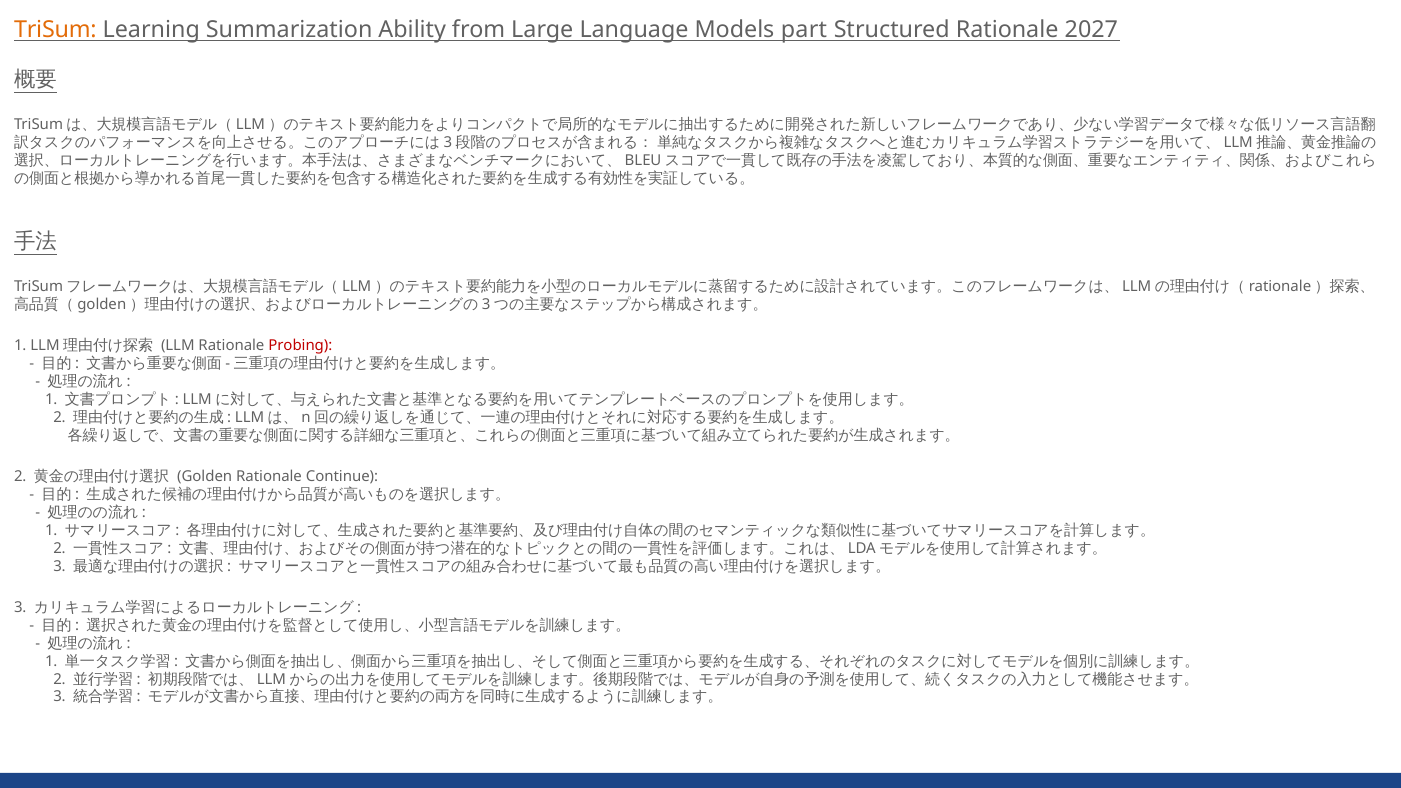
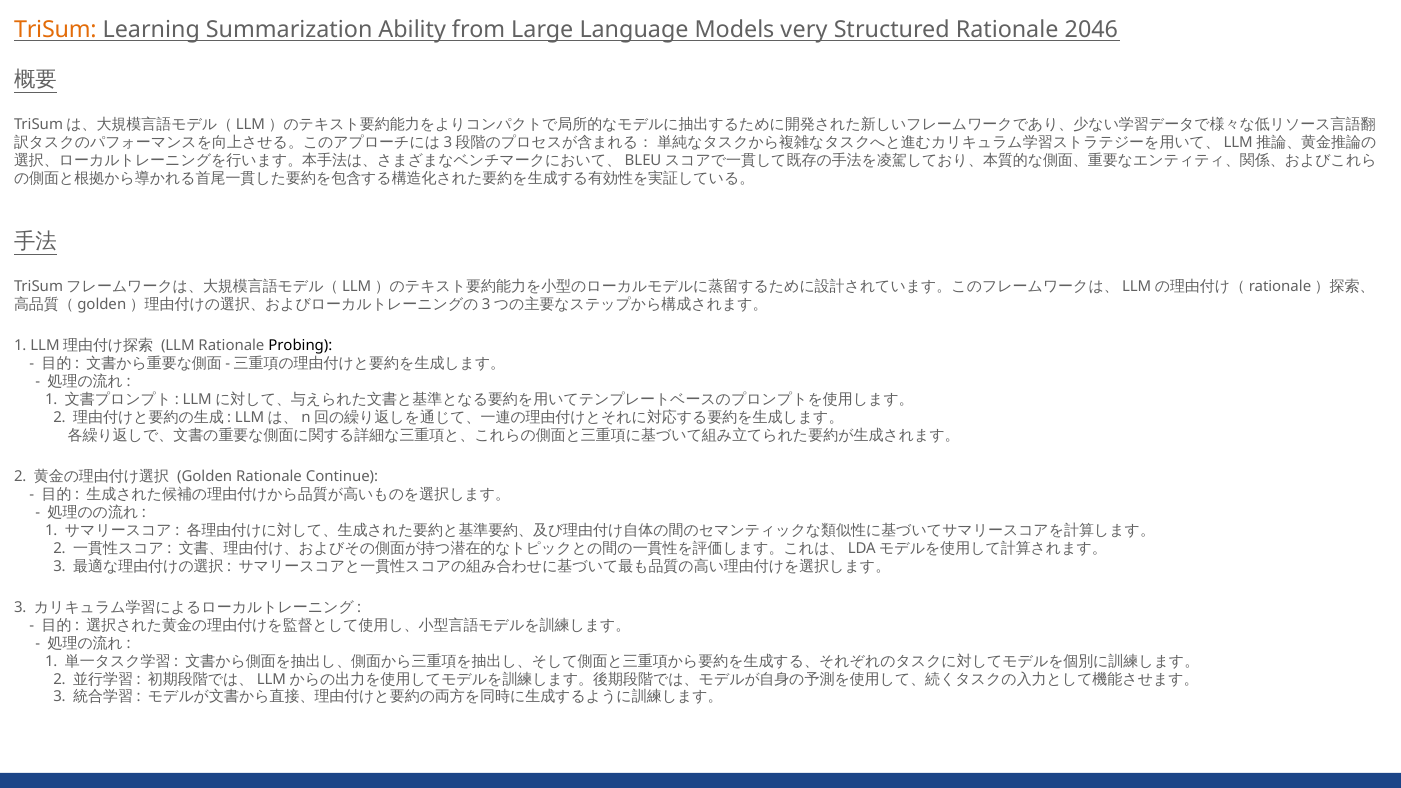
part: part -> very
2027: 2027 -> 2046
Probing colour: red -> black
